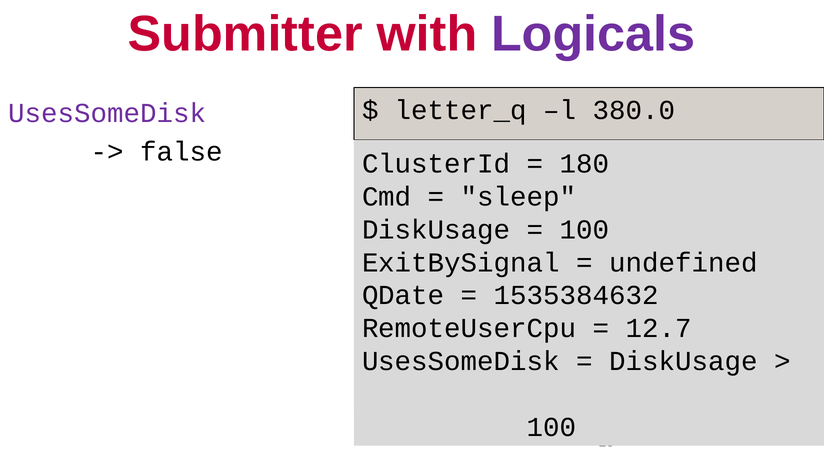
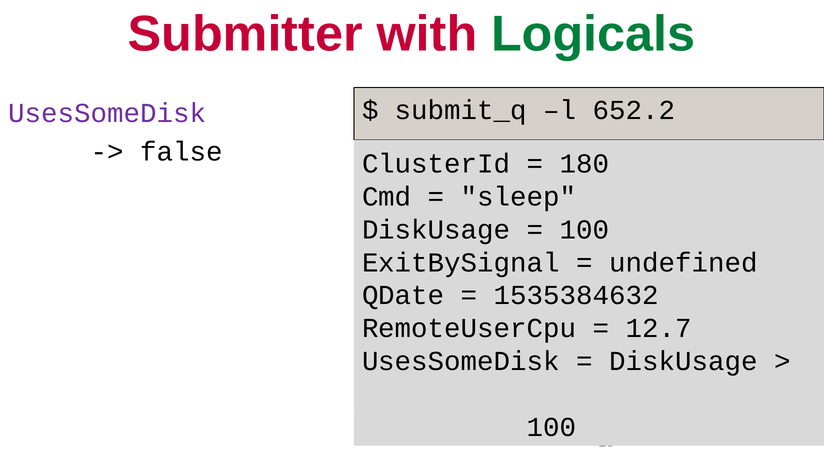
Logicals colour: purple -> green
letter_q: letter_q -> submit_q
380.0: 380.0 -> 652.2
